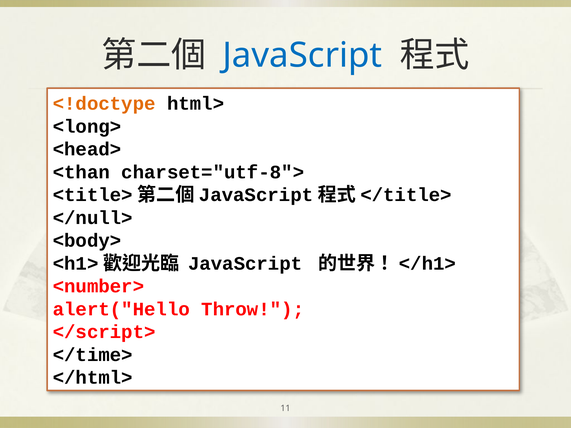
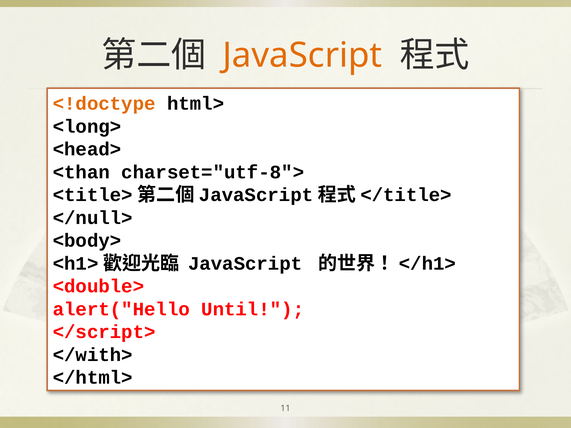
JavaScript at (302, 55) colour: blue -> orange
<number>: <number> -> <double>
Throw: Throw -> Until
</time>: </time> -> </with>
